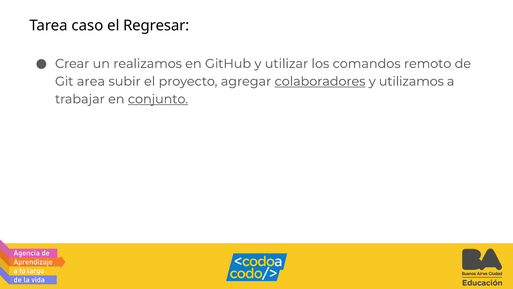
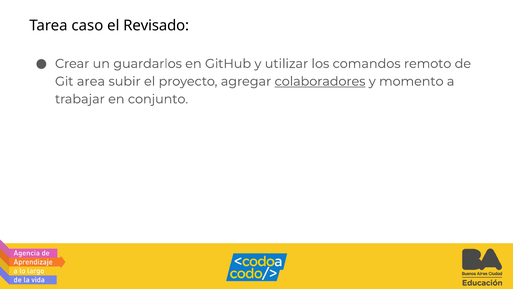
Regresar: Regresar -> Revisado
realizamos: realizamos -> guardarlos
utilizamos: utilizamos -> momento
conjunto underline: present -> none
